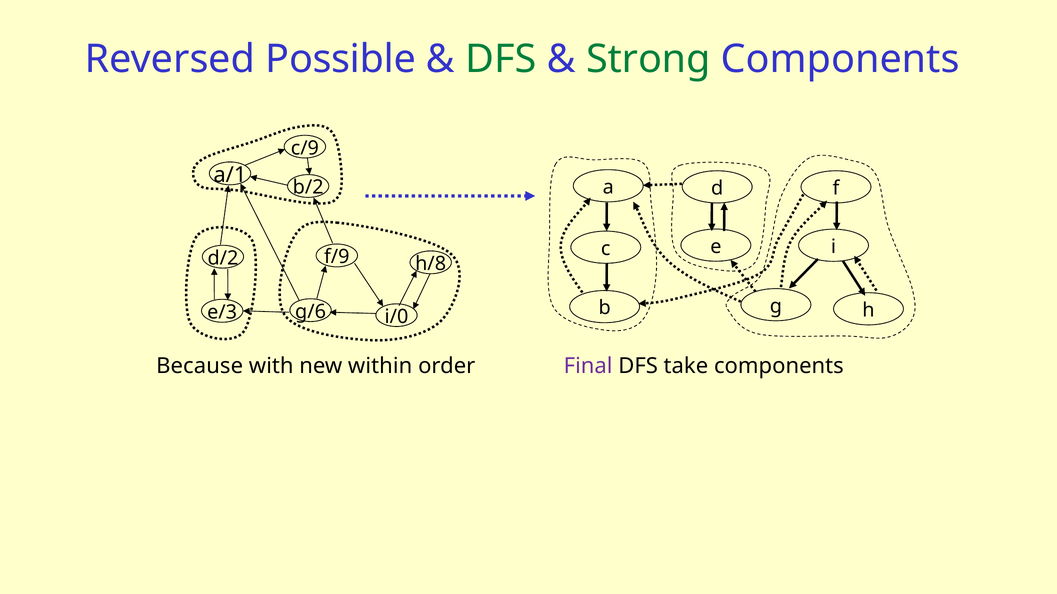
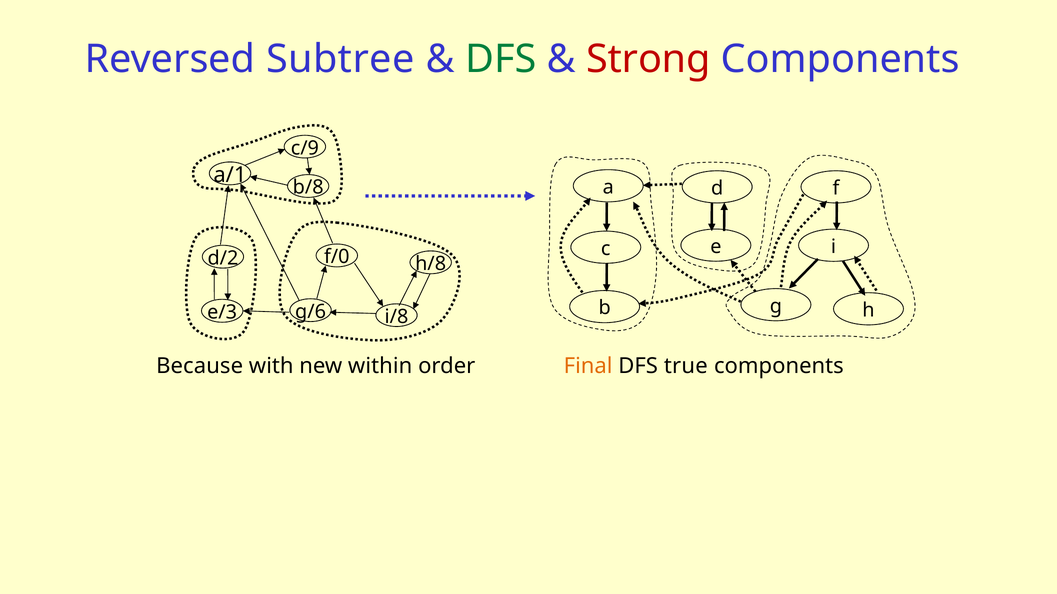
Possible: Possible -> Subtree
Strong colour: green -> red
b/2: b/2 -> b/8
f/9: f/9 -> f/0
i/0: i/0 -> i/8
Final colour: purple -> orange
take: take -> true
